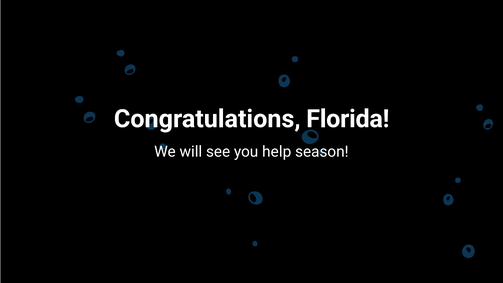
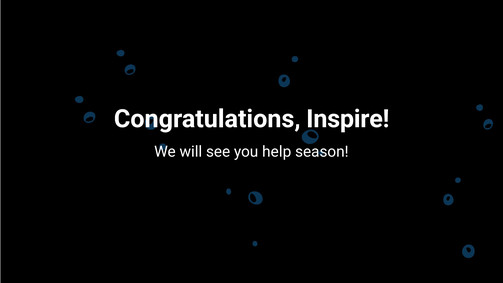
Florida: Florida -> Inspire
